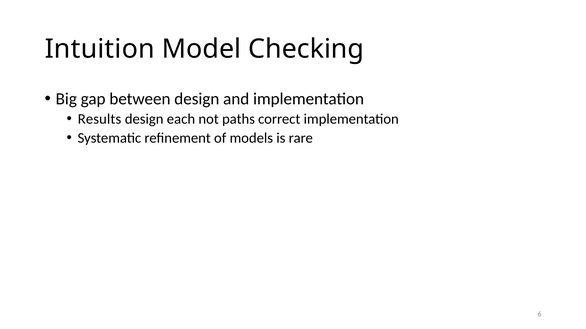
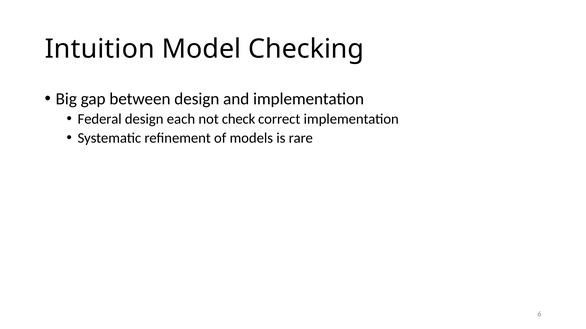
Results: Results -> Federal
paths: paths -> check
